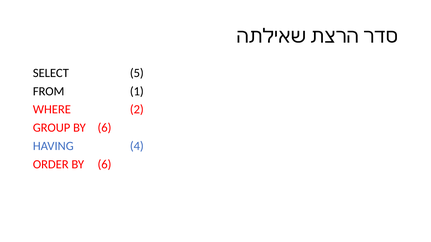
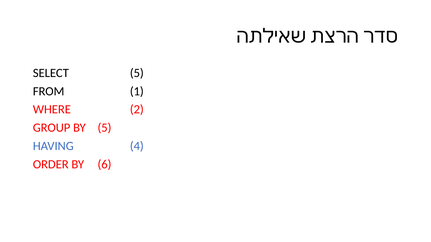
GROUP BY 6: 6 -> 5
